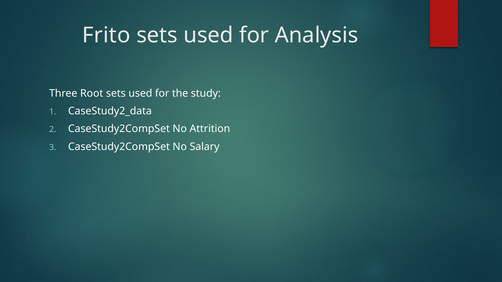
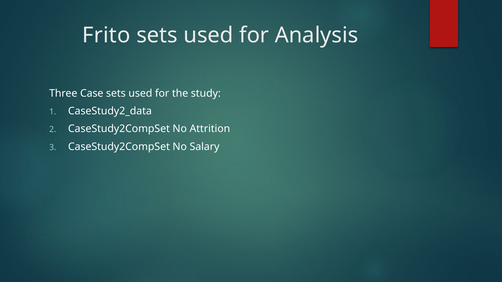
Root: Root -> Case
